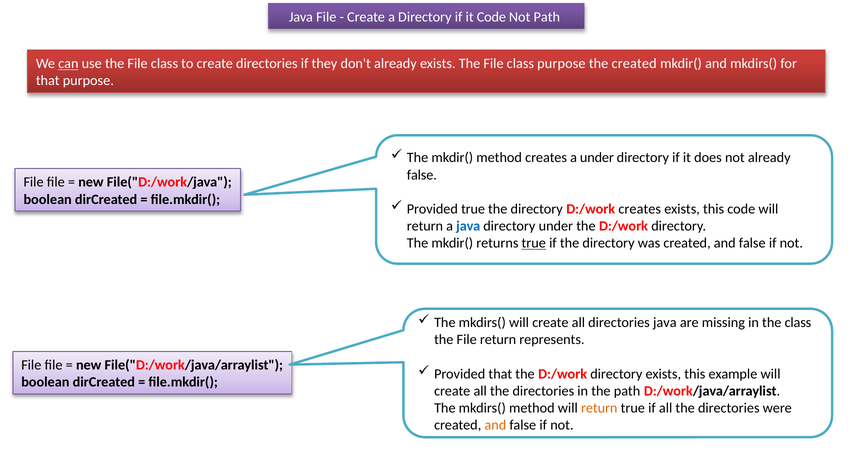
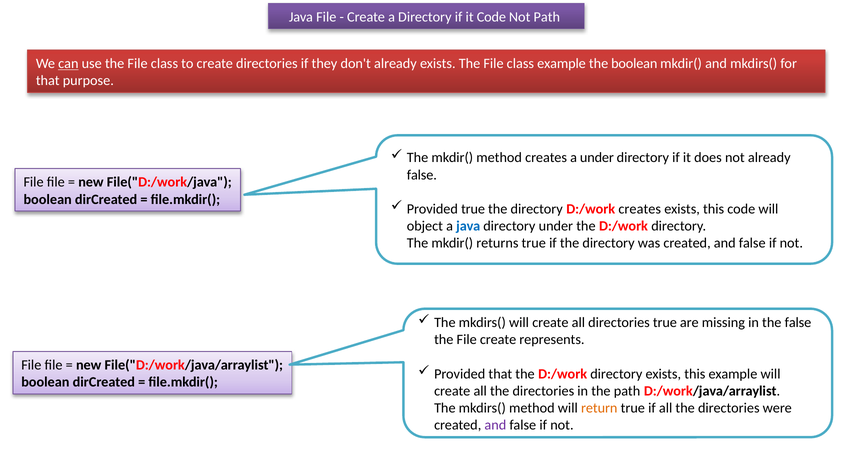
class purpose: purpose -> example
the created: created -> boolean
return at (425, 226): return -> object
true at (534, 243) underline: present -> none
directories java: java -> true
the class: class -> false
File return: return -> create
and at (495, 425) colour: orange -> purple
